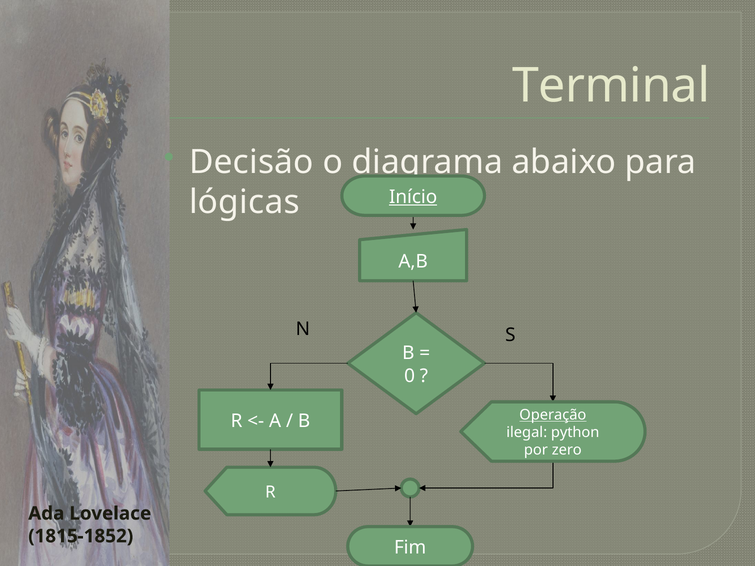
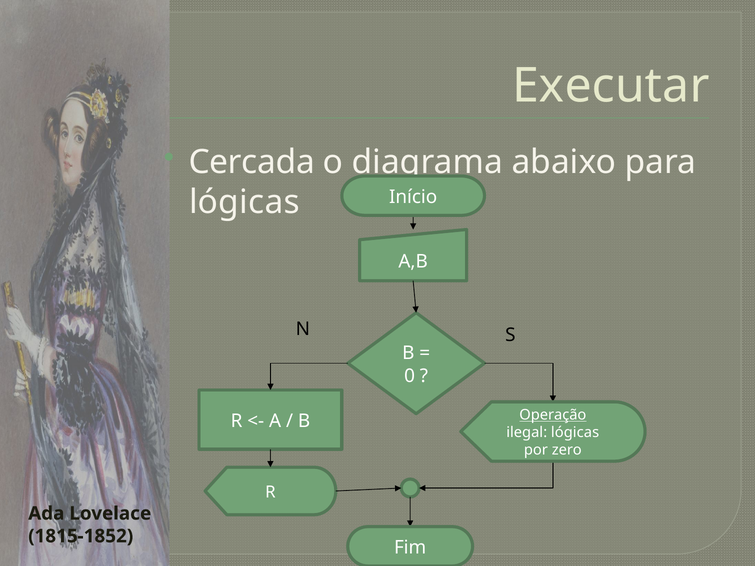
Terminal: Terminal -> Executar
Decisão: Decisão -> Cercada
Início underline: present -> none
ilegal python: python -> lógicas
